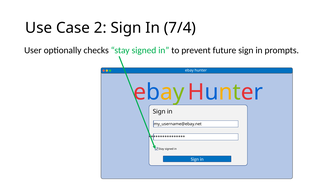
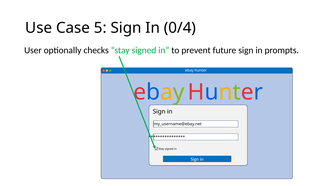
2: 2 -> 5
7/4: 7/4 -> 0/4
